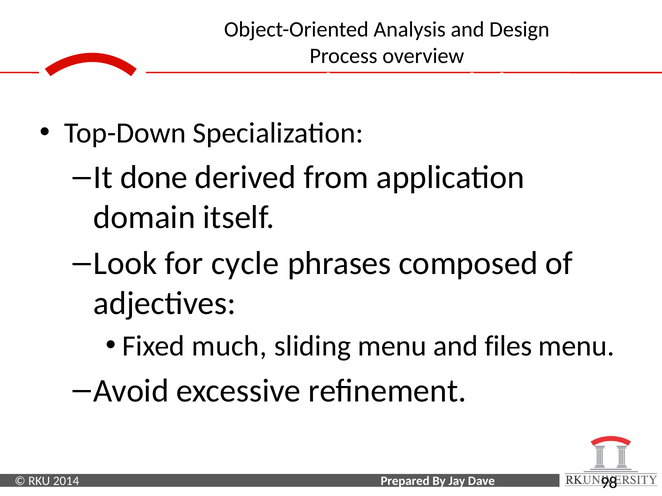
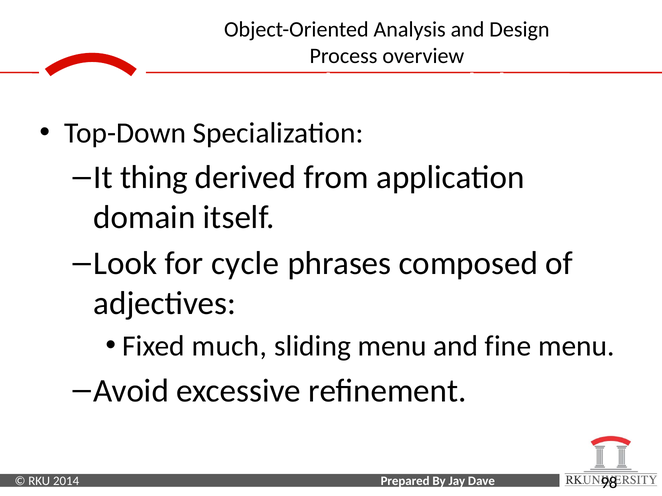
done: done -> thing
files: files -> fine
